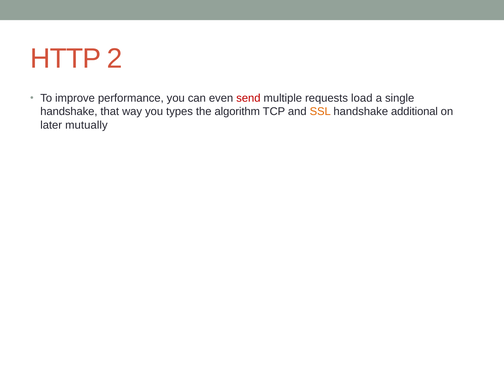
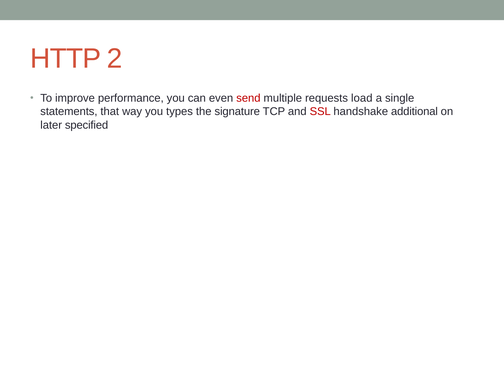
handshake at (69, 112): handshake -> statements
algorithm: algorithm -> signature
SSL colour: orange -> red
mutually: mutually -> specified
